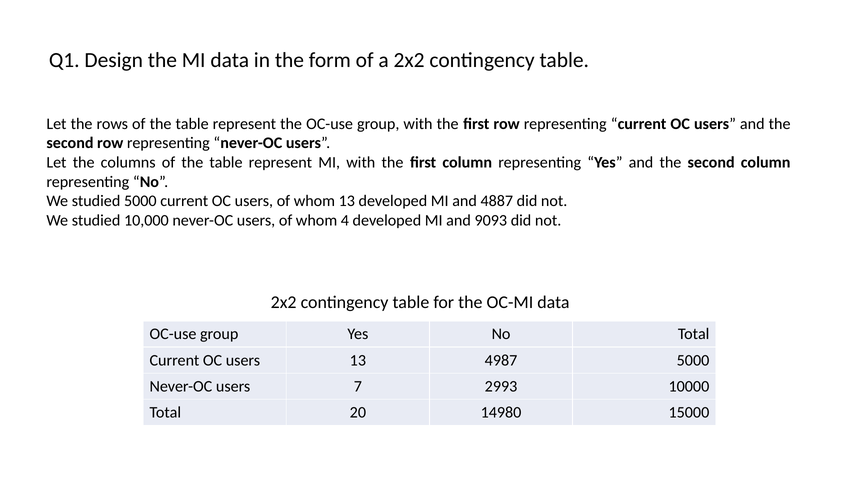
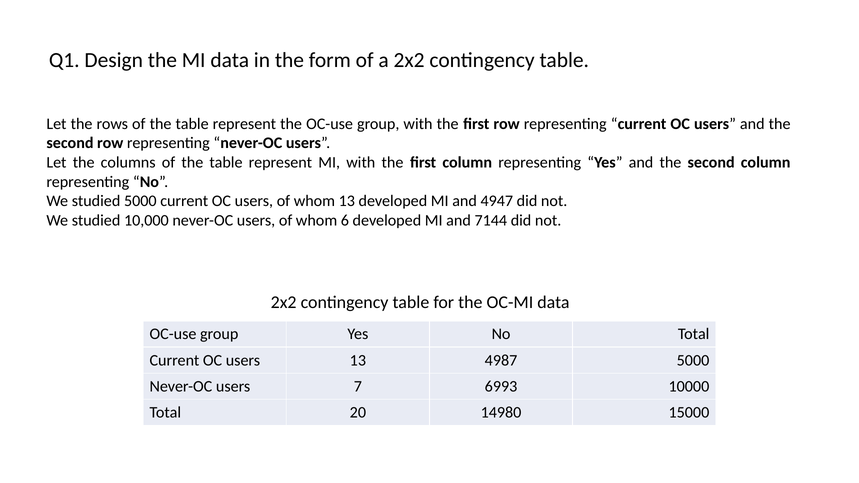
4887: 4887 -> 4947
4: 4 -> 6
9093: 9093 -> 7144
2993: 2993 -> 6993
